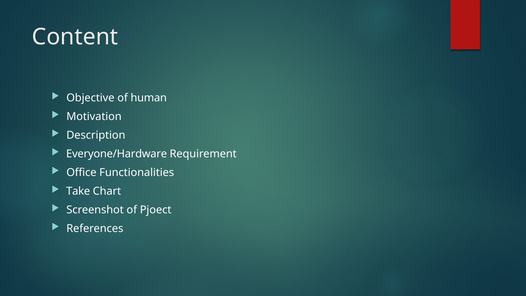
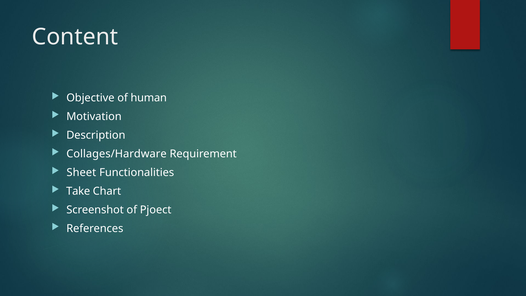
Everyone/Hardware: Everyone/Hardware -> Collages/Hardware
Office: Office -> Sheet
